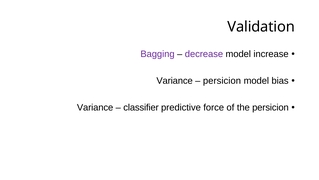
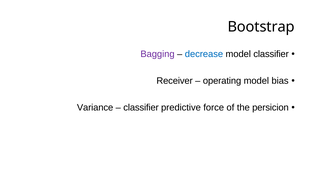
Validation: Validation -> Bootstrap
decrease colour: purple -> blue
model increase: increase -> classifier
Variance at (175, 81): Variance -> Receiver
persicion at (222, 81): persicion -> operating
